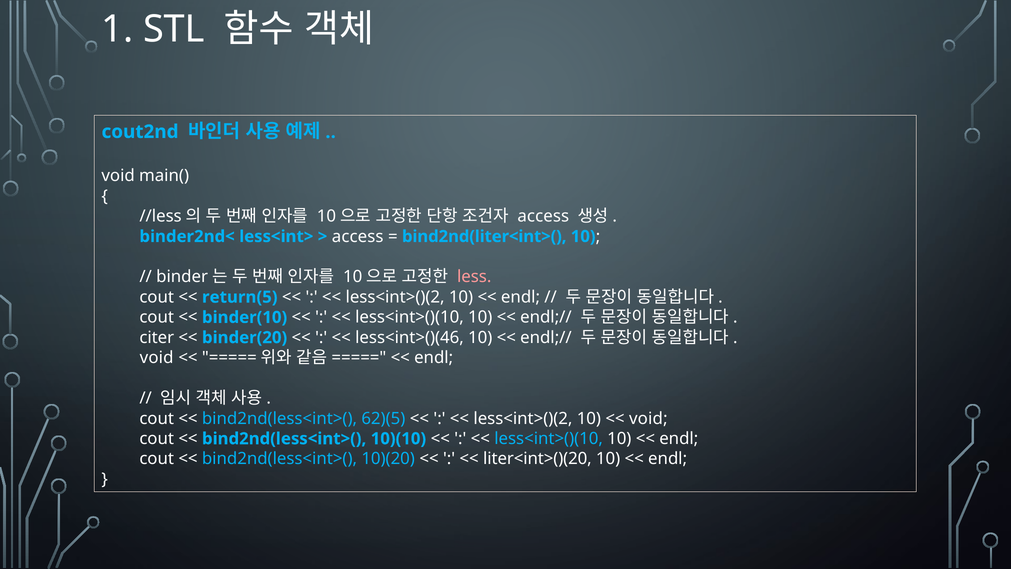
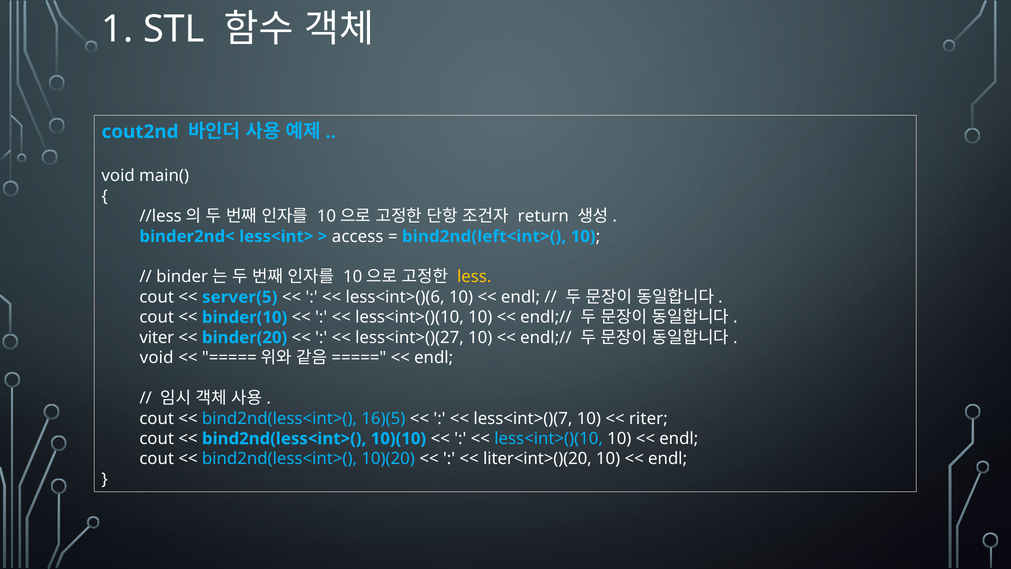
access at (543, 216): access -> return
bind2nd(liter<int>(: bind2nd(liter<int>( -> bind2nd(left<int>(
less colour: pink -> yellow
return(5: return(5 -> server(5
less<int>()(2 at (395, 297): less<int>()(2 -> less<int>()(6
citer: citer -> viter
less<int>()(46: less<int>()(46 -> less<int>()(27
62)(5: 62)(5 -> 16)(5
less<int>()(2 at (523, 418): less<int>()(2 -> less<int>()(7
void at (648, 418): void -> riter
